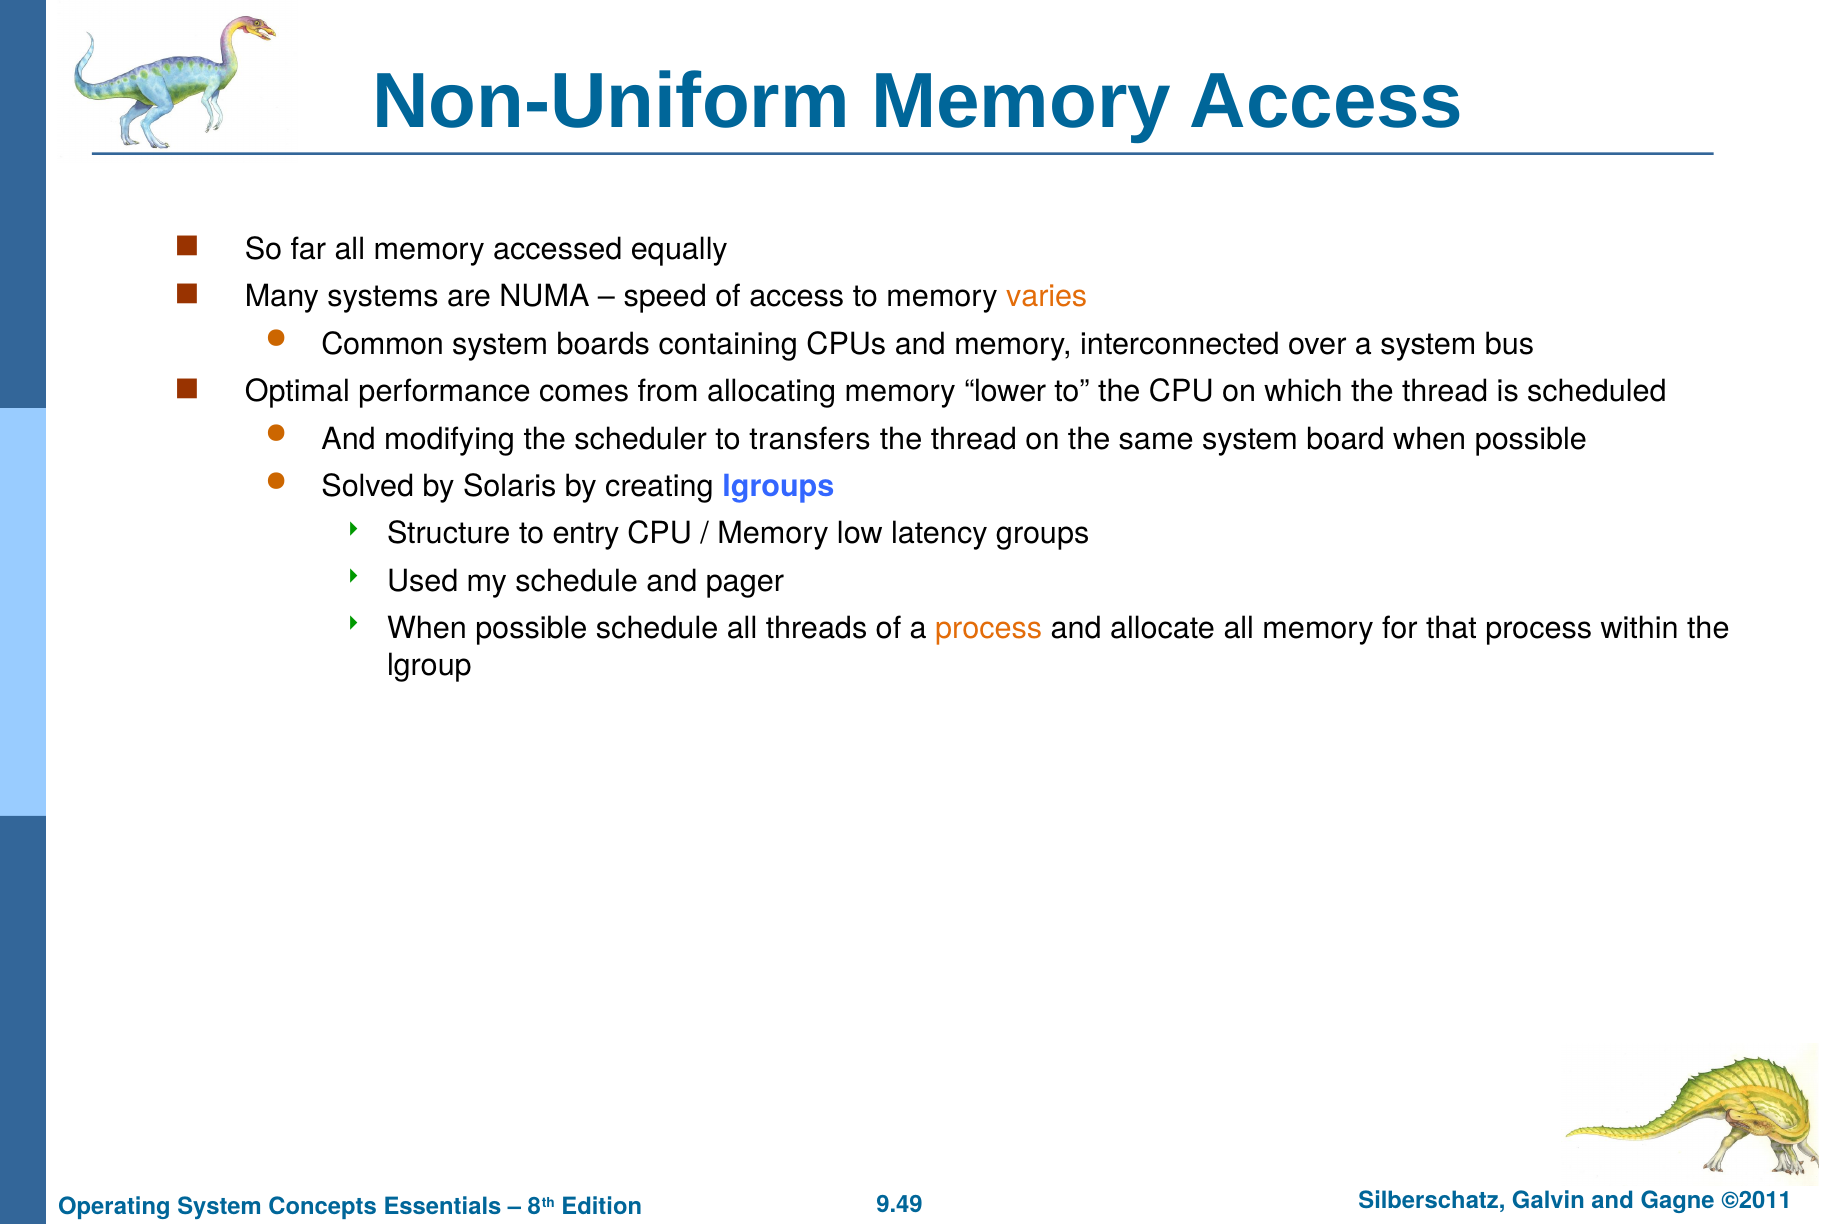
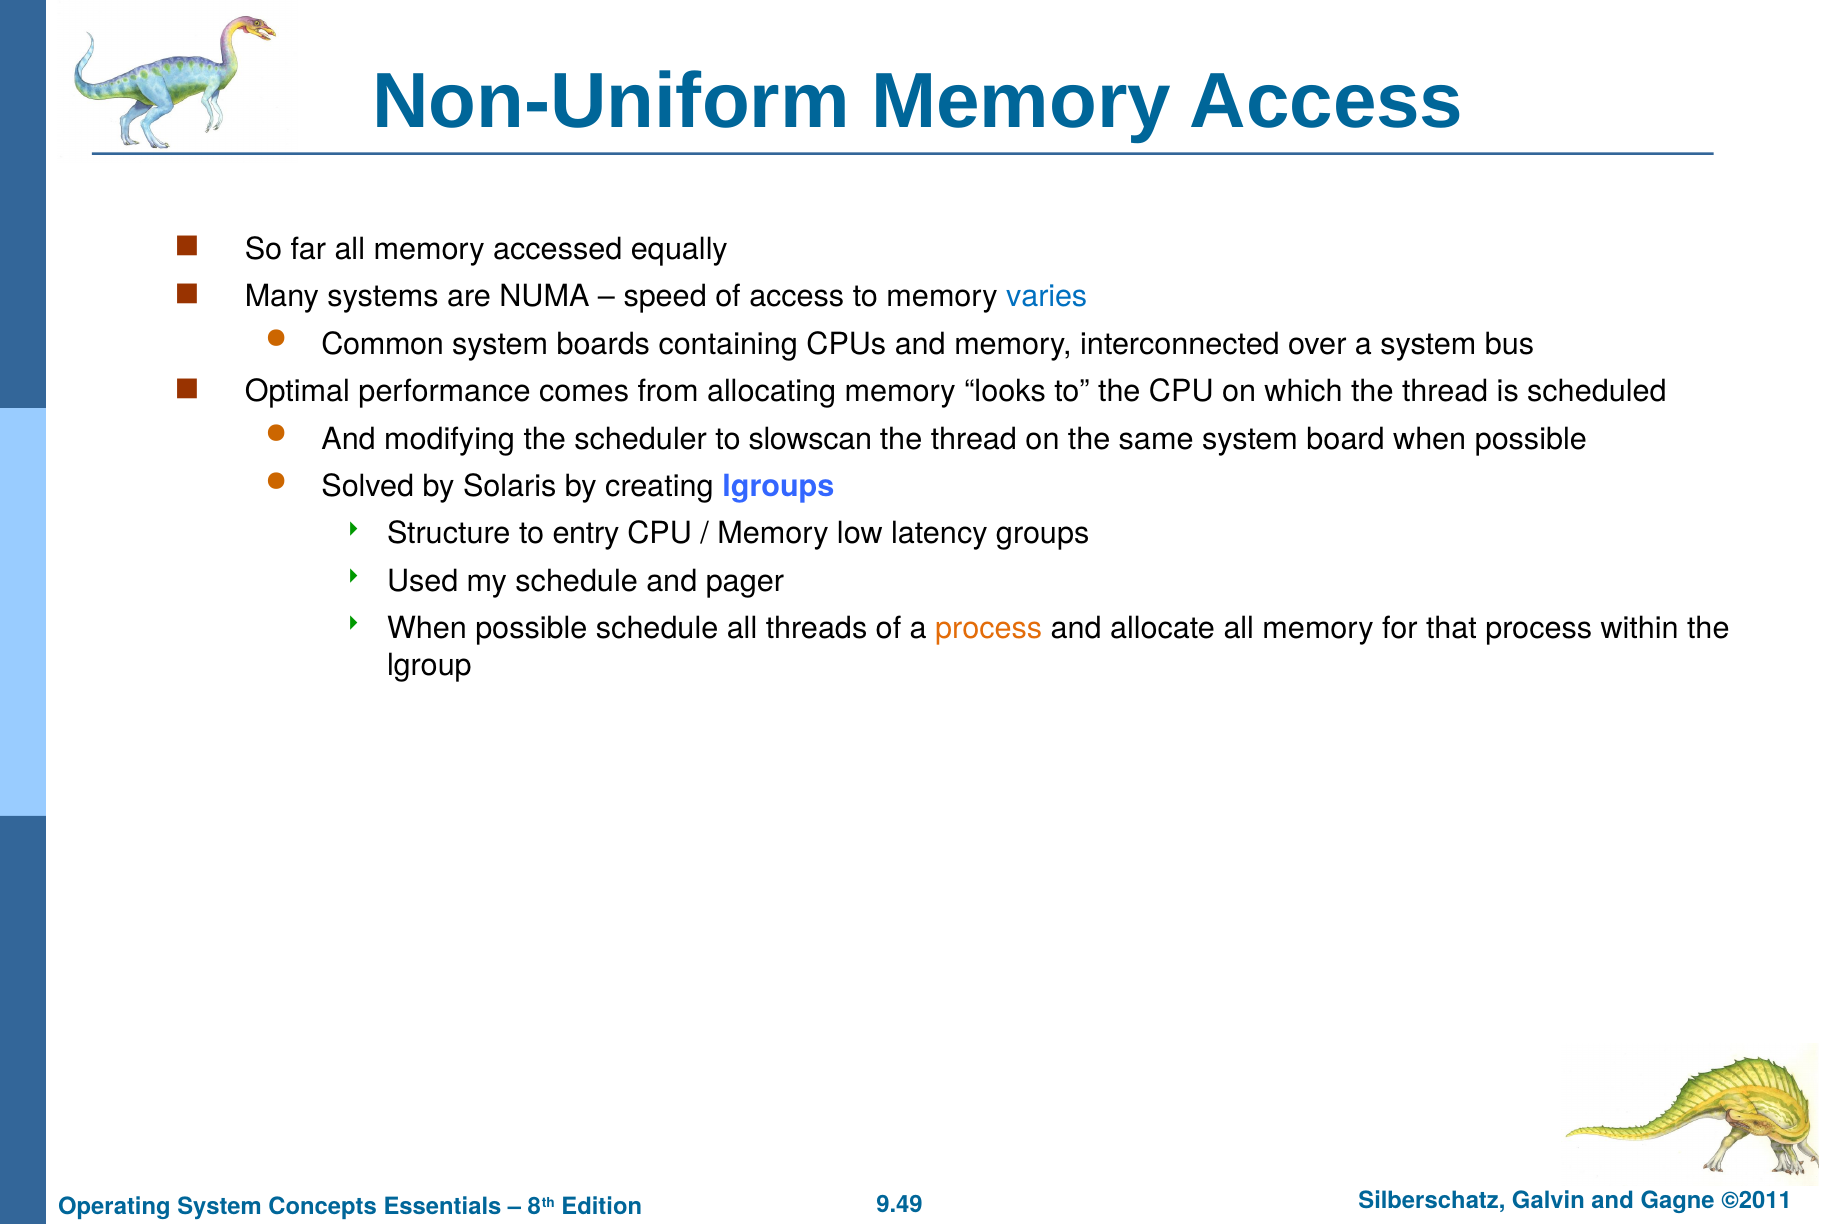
varies colour: orange -> blue
lower: lower -> looks
transfers: transfers -> slowscan
